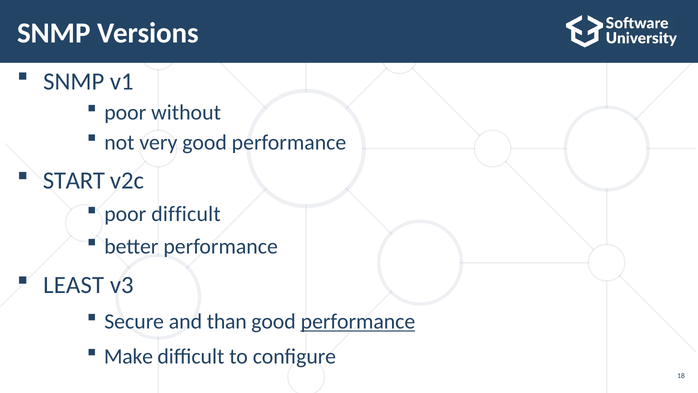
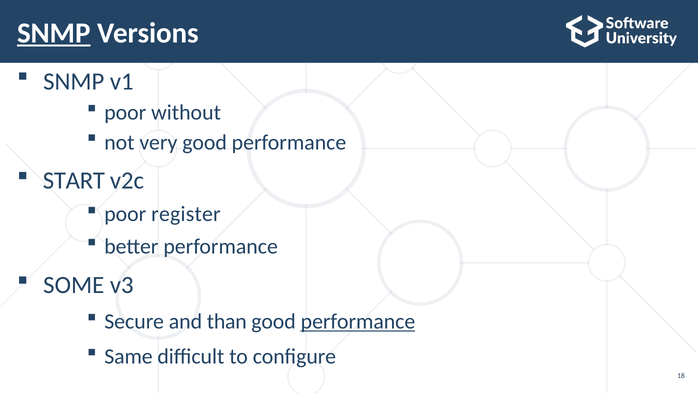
SNMP at (54, 33) underline: none -> present
poor difficult: difficult -> register
LEAST: LEAST -> SOME
Make: Make -> Same
